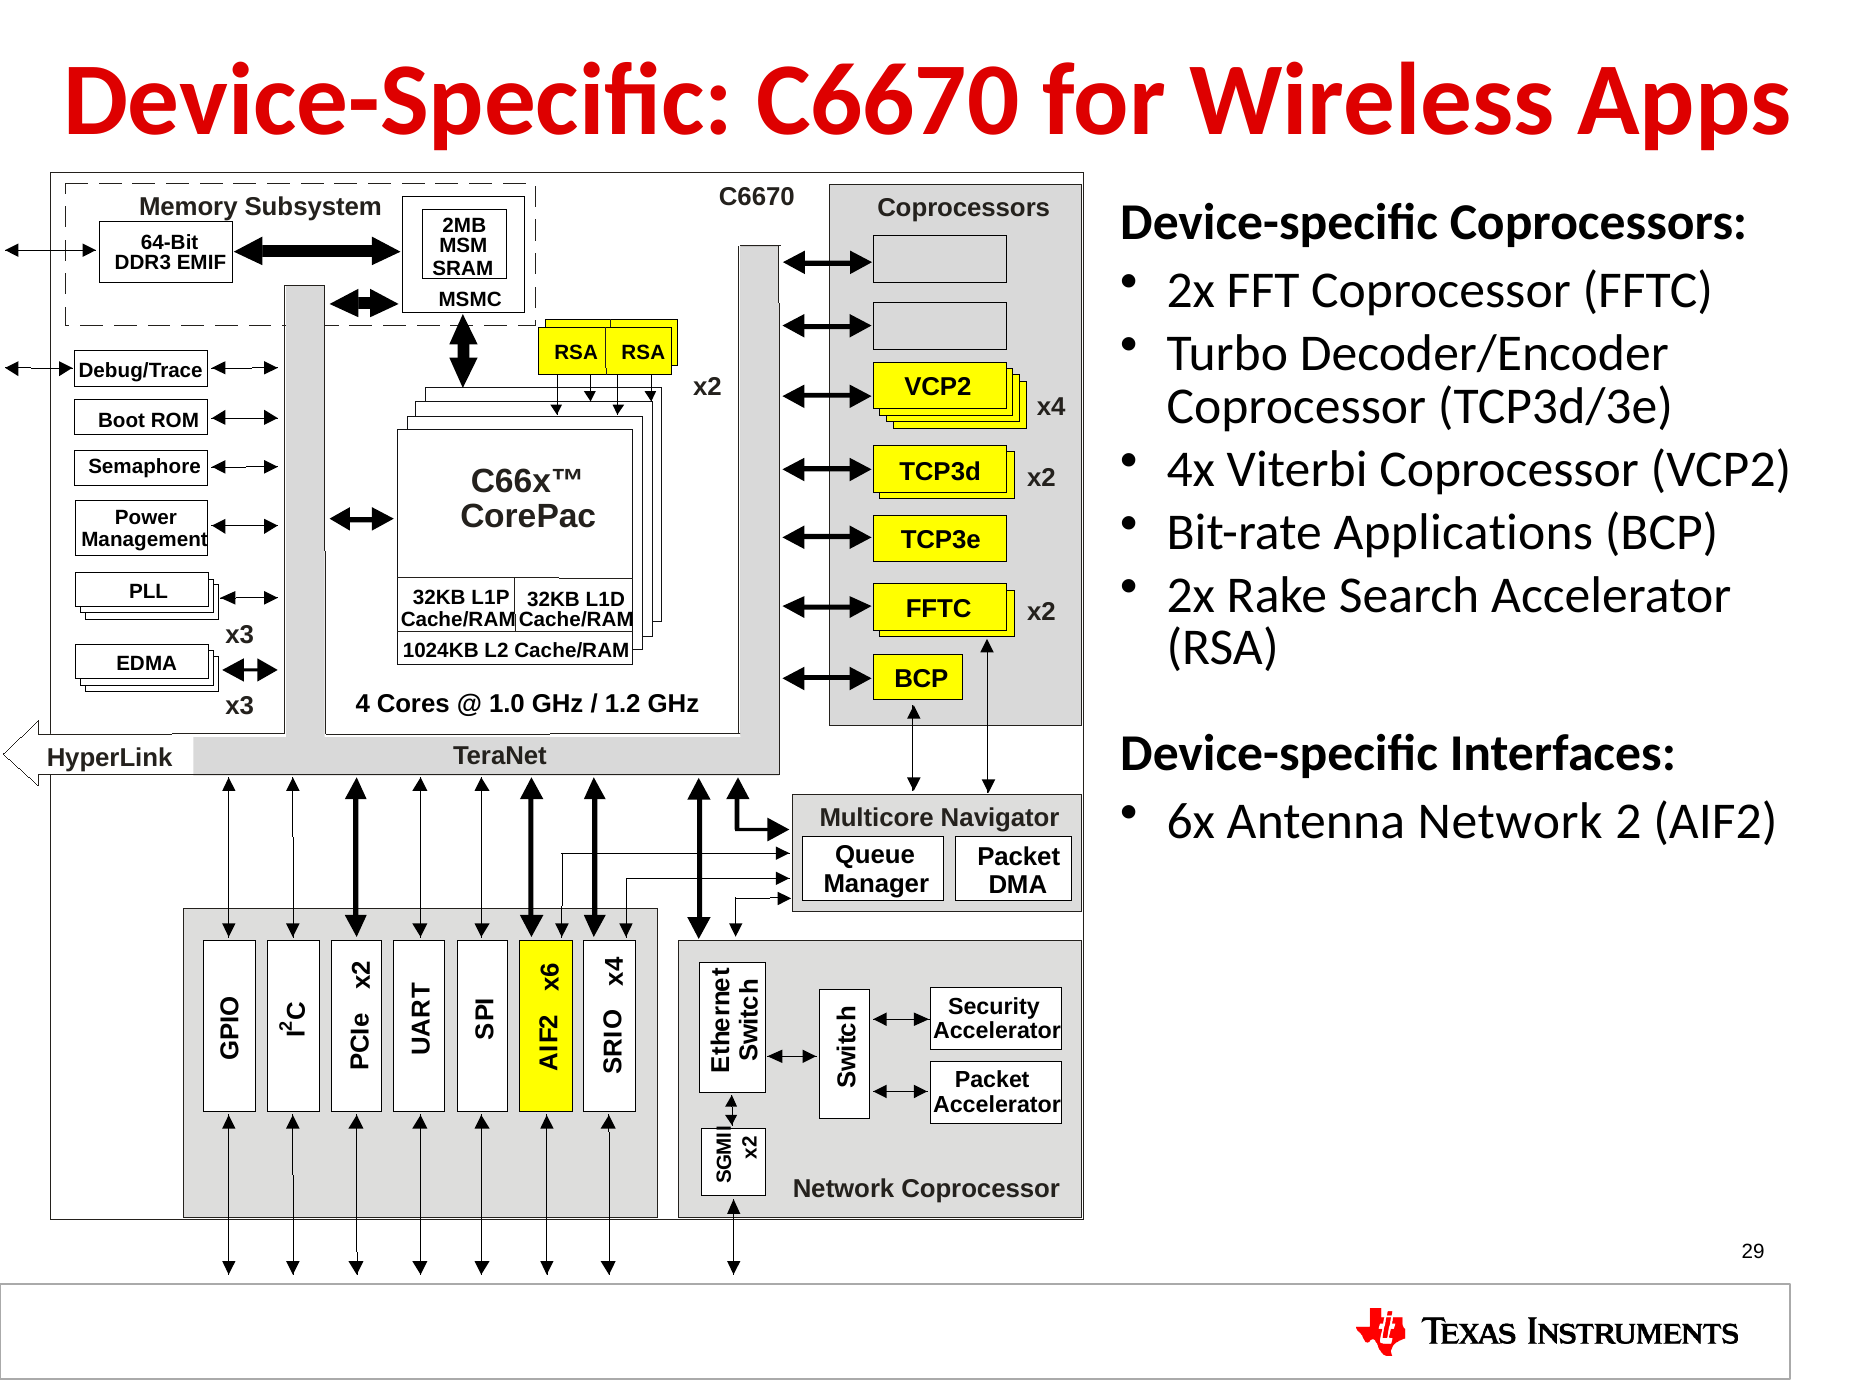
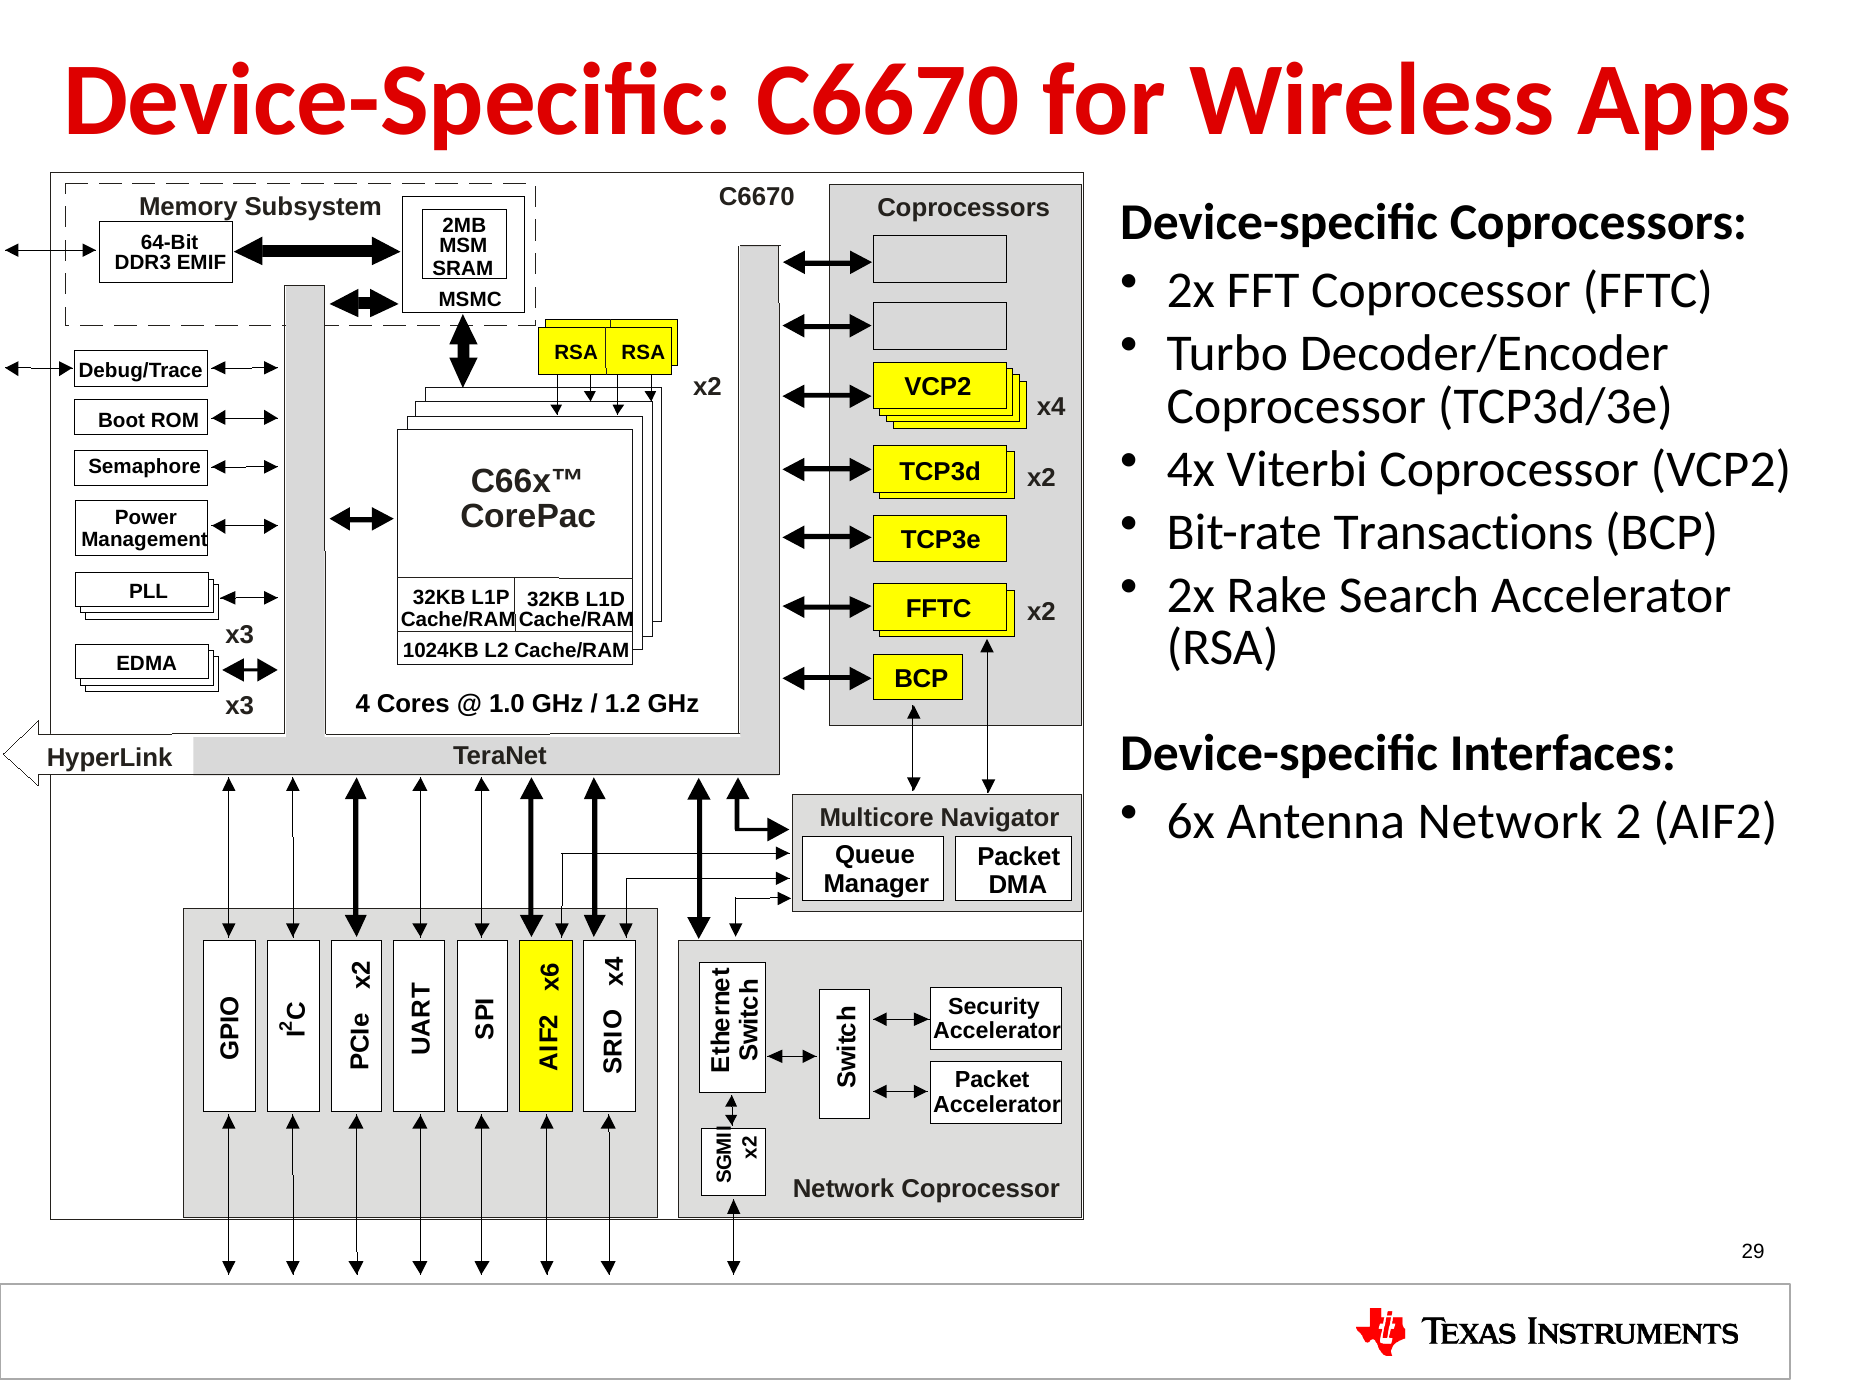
Applications: Applications -> Transactions
